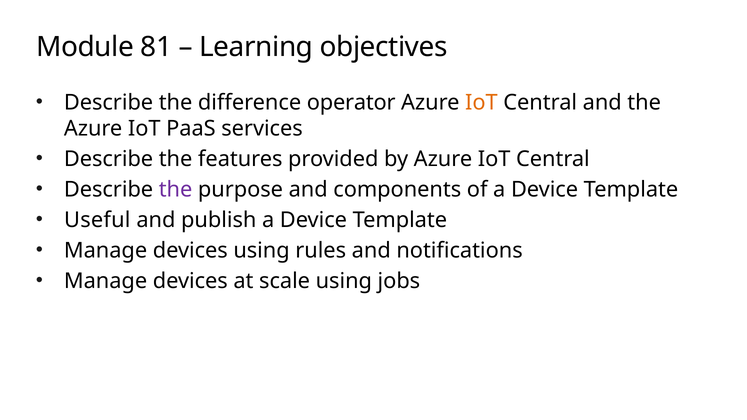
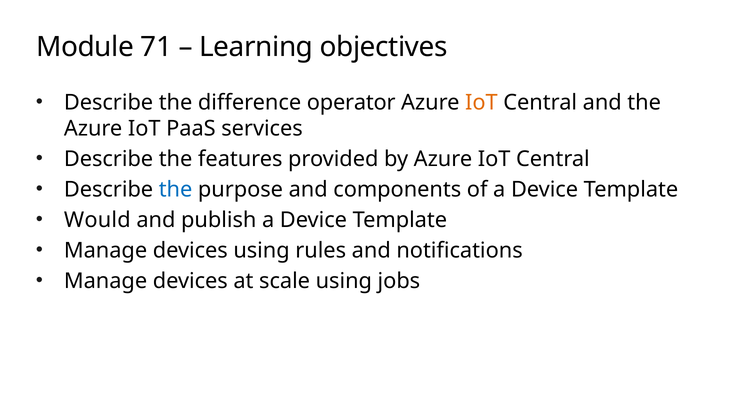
81: 81 -> 71
the at (176, 190) colour: purple -> blue
Useful: Useful -> Would
